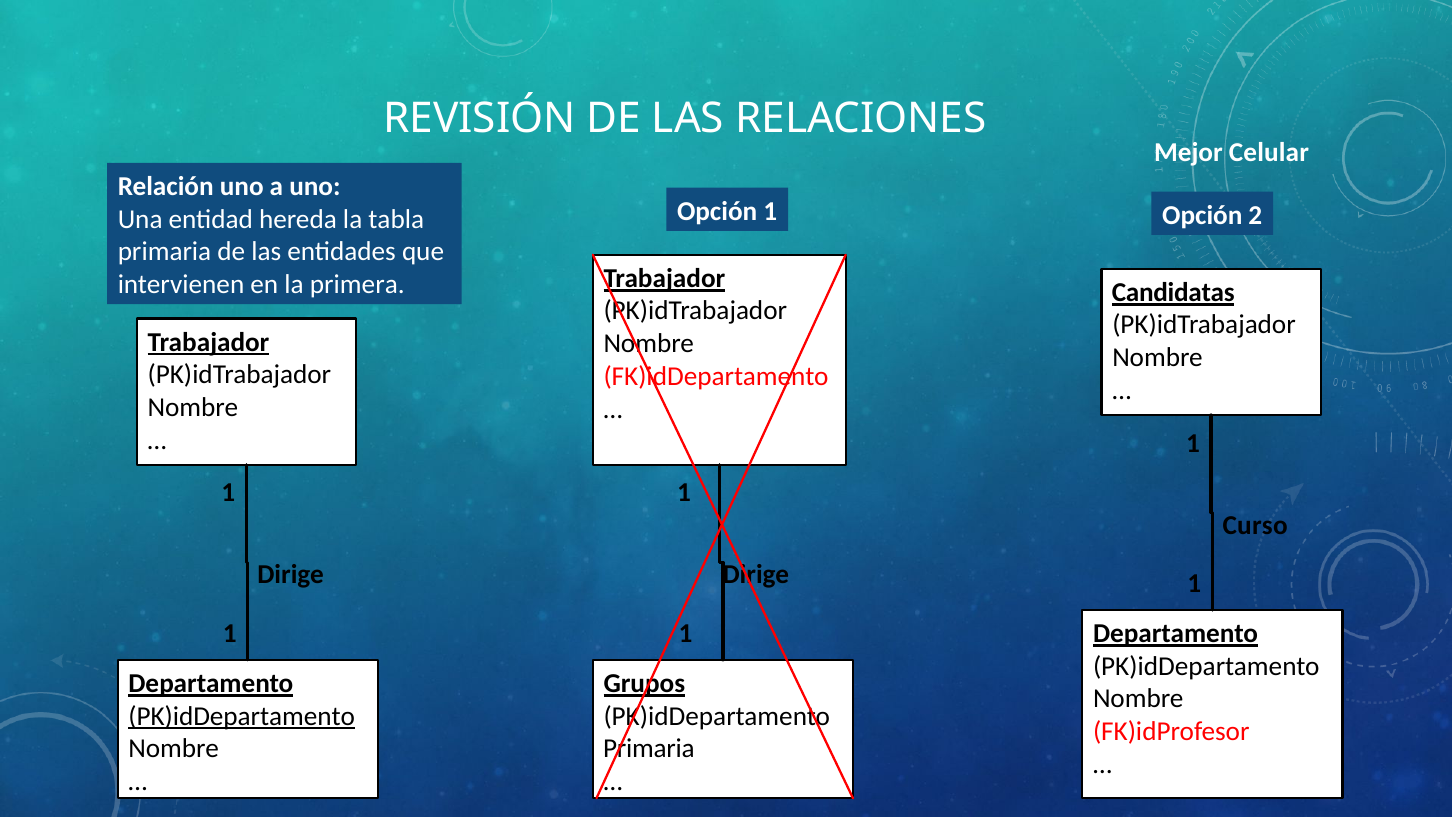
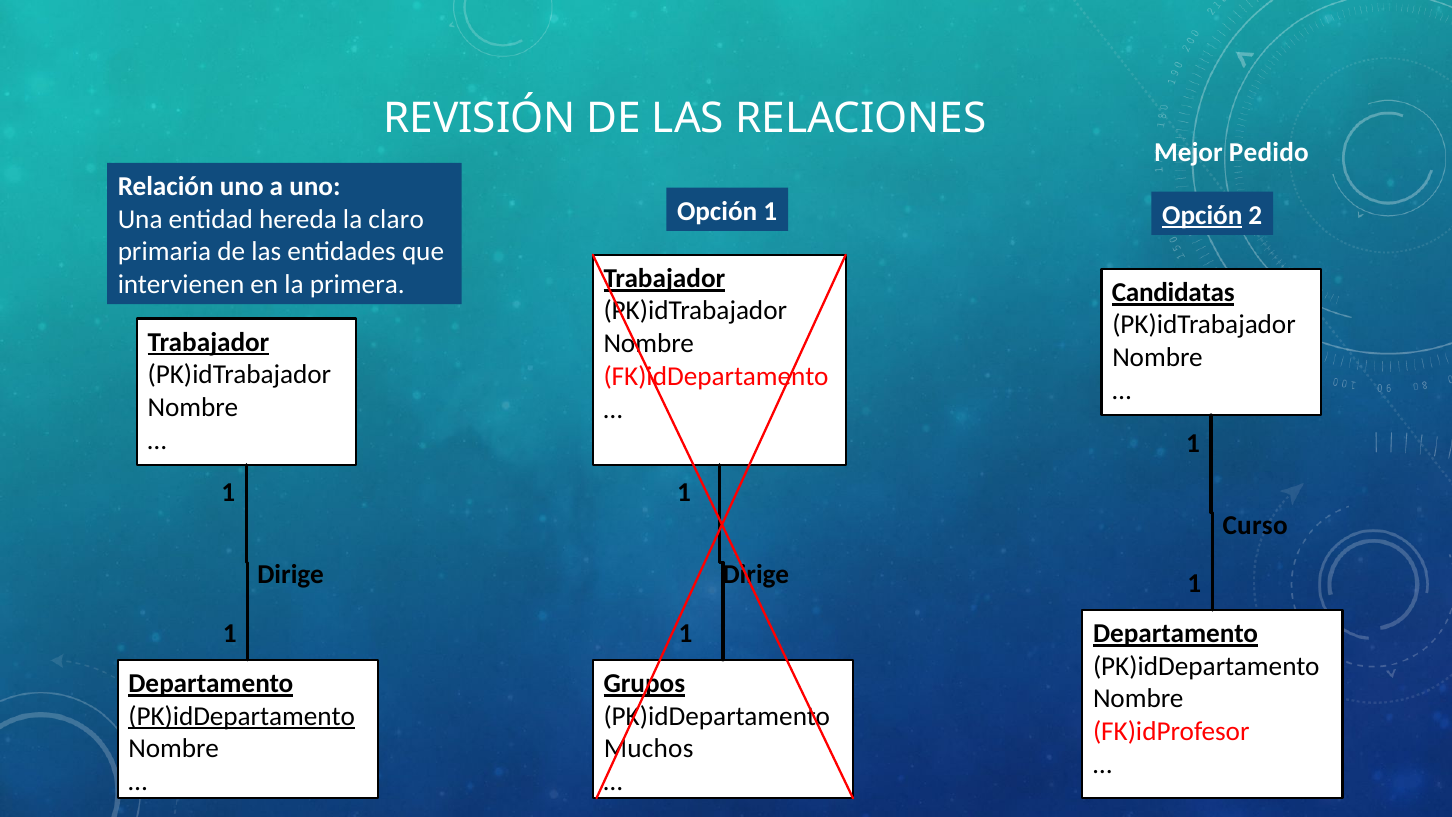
Celular: Celular -> Pedido
Opción at (1202, 215) underline: none -> present
tabla: tabla -> claro
Primaria at (649, 748): Primaria -> Muchos
